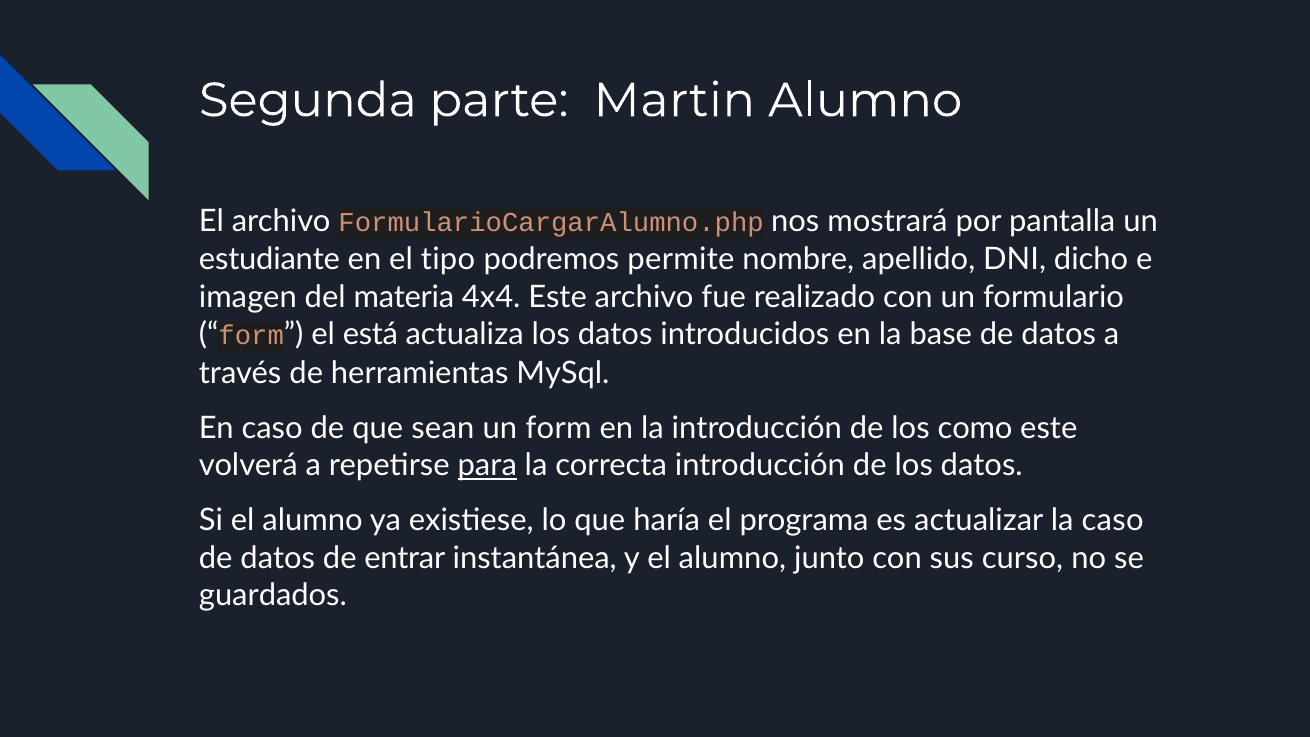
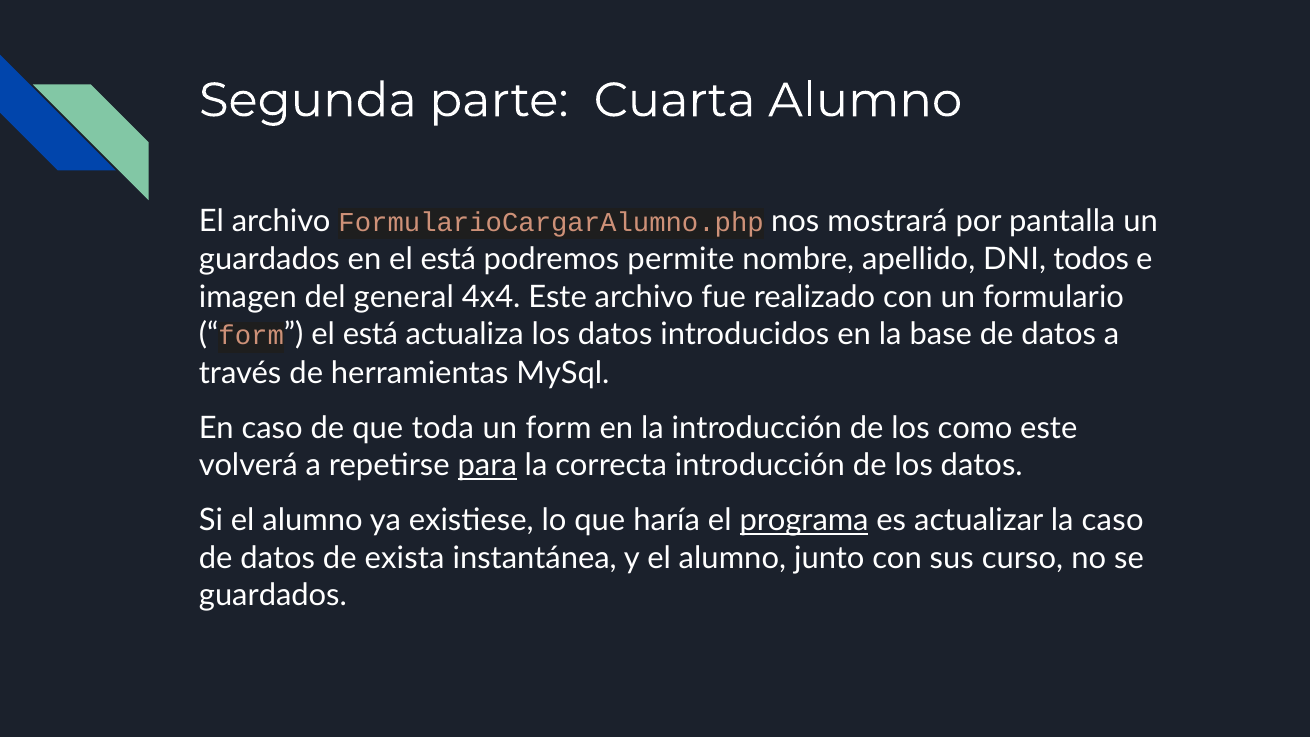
Martin: Martin -> Cuarta
estudiante at (269, 260): estudiante -> guardados
en el tipo: tipo -> está
dicho: dicho -> todos
materia: materia -> general
sean: sean -> toda
programa underline: none -> present
entrar: entrar -> exista
